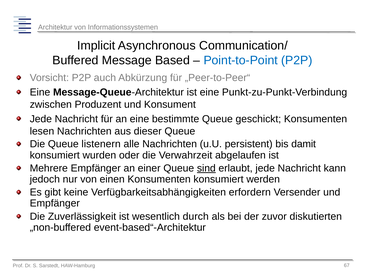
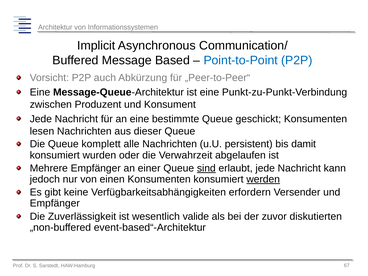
listenern: listenern -> komplett
werden underline: none -> present
durch: durch -> valide
